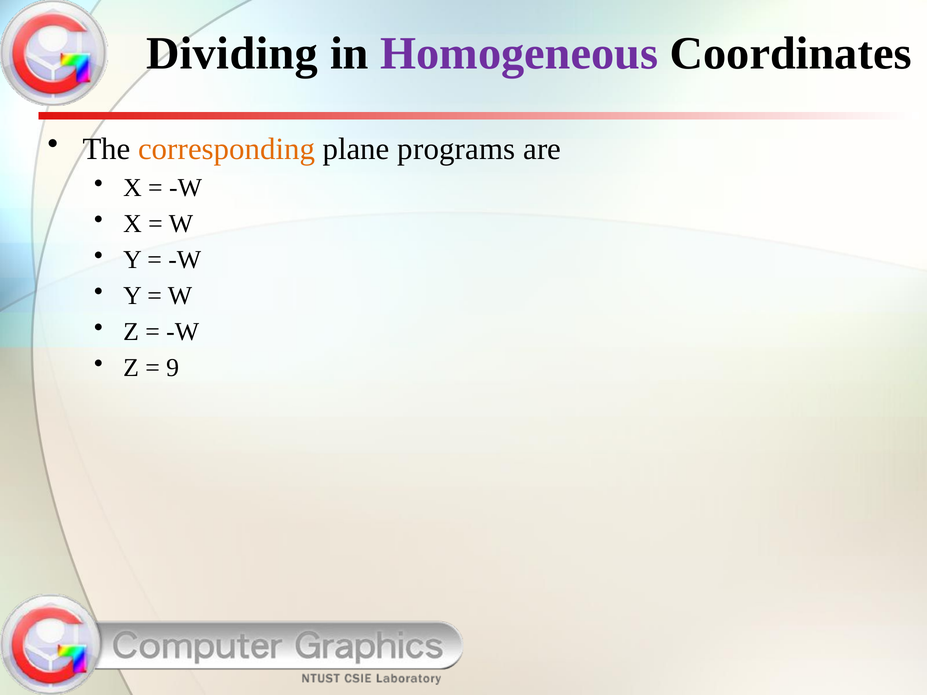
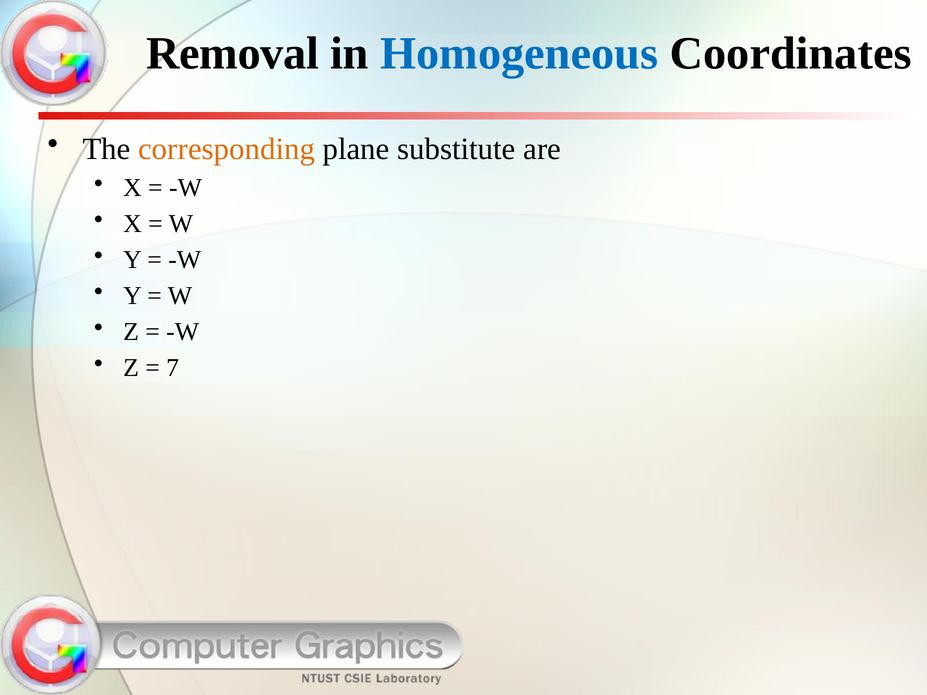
Dividing: Dividing -> Removal
Homogeneous colour: purple -> blue
programs: programs -> substitute
9: 9 -> 7
